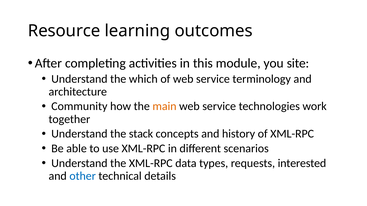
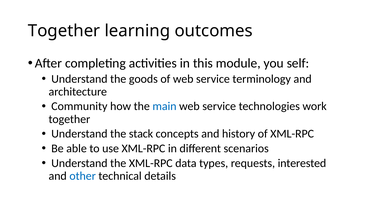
Resource at (64, 31): Resource -> Together
site: site -> self
which: which -> goods
main colour: orange -> blue
